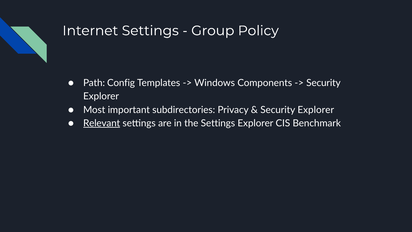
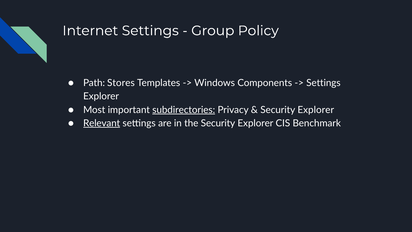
Config: Config -> Stores
Security at (323, 83): Security -> Settings
subdirectories underline: none -> present
the Settings: Settings -> Security
